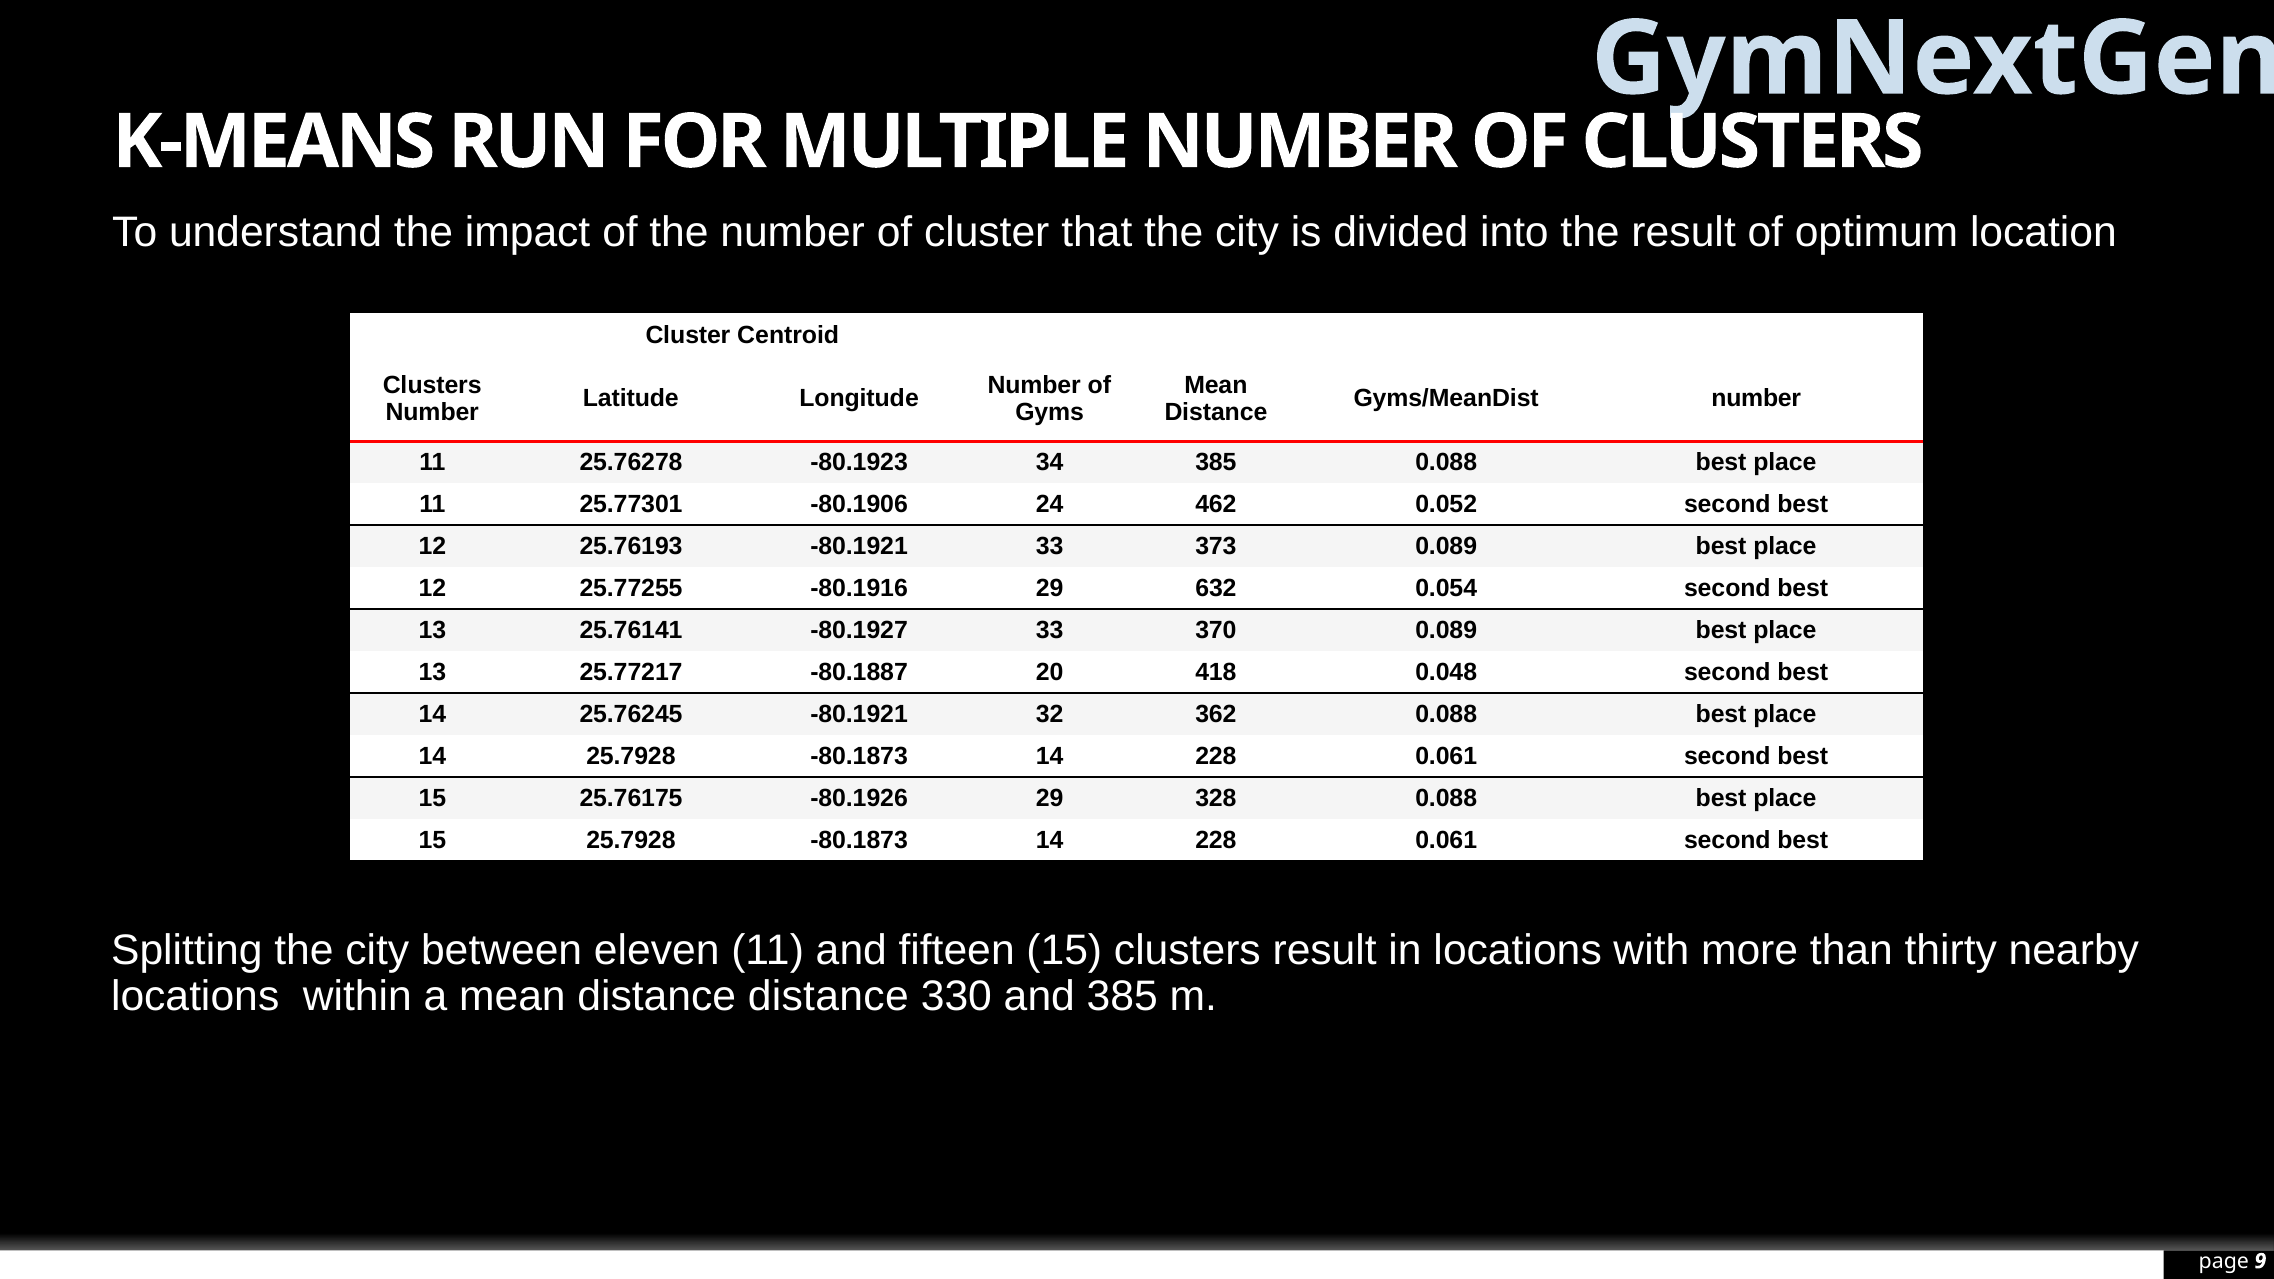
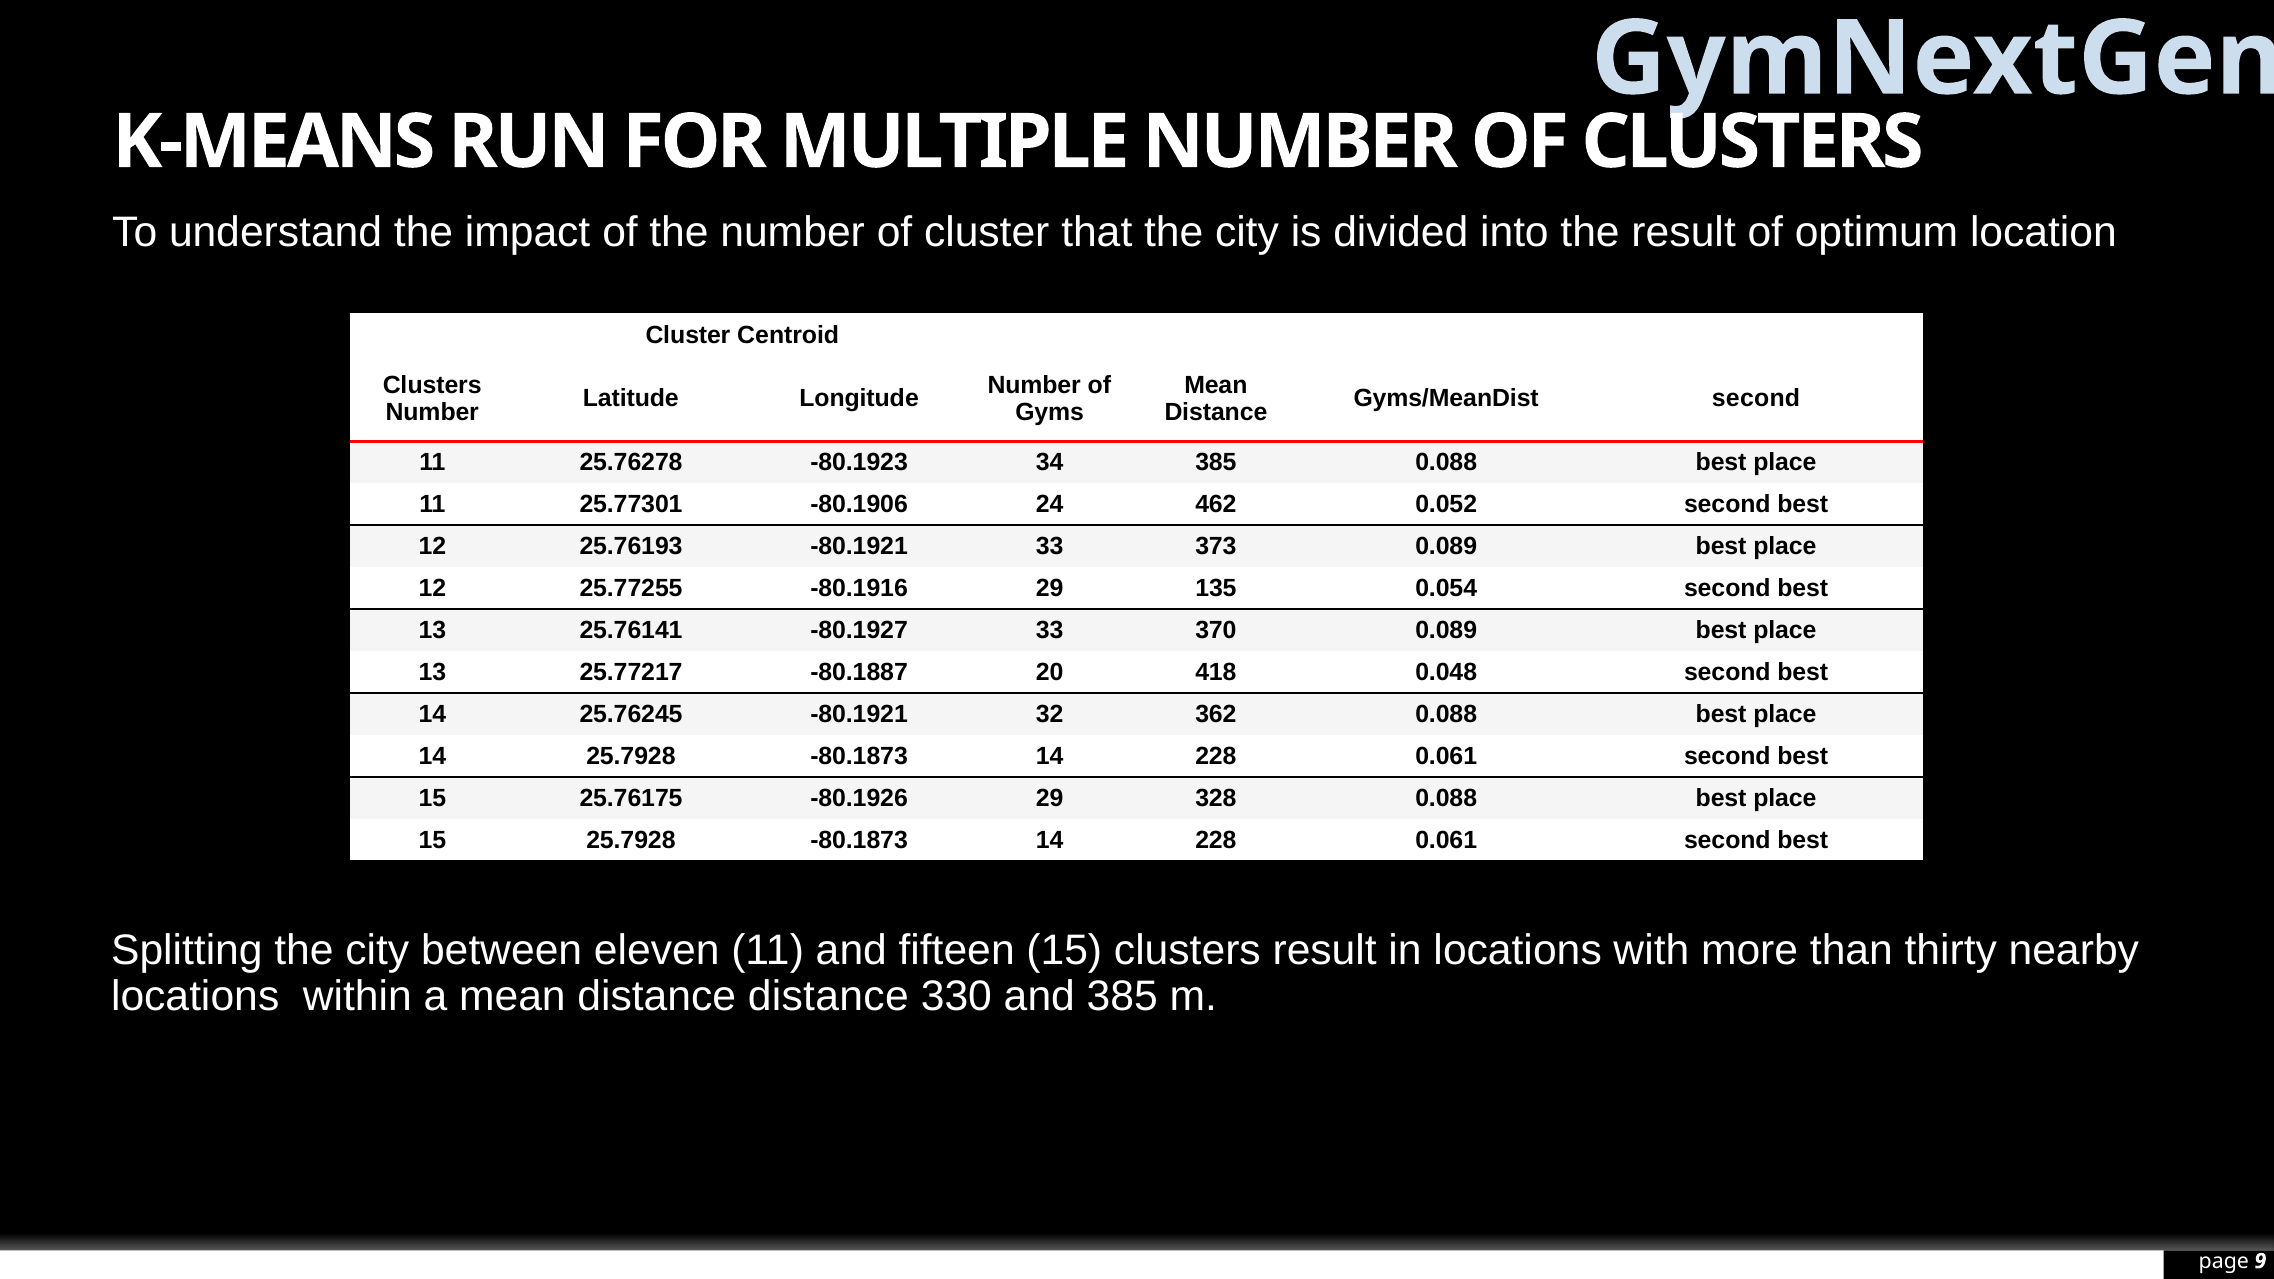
Gyms/MeanDist number: number -> second
632: 632 -> 135
